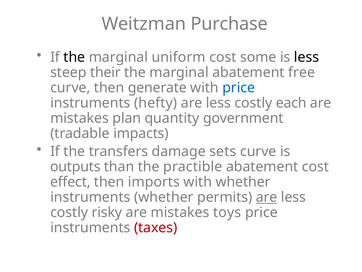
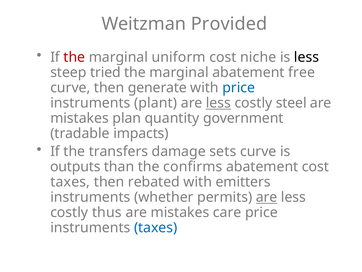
Purchase: Purchase -> Provided
the at (74, 57) colour: black -> red
some: some -> niche
their: their -> tried
hefty: hefty -> plant
less at (218, 103) underline: none -> present
each: each -> steel
practible: practible -> confirms
effect at (70, 182): effect -> taxes
imports: imports -> rebated
with whether: whether -> emitters
risky: risky -> thus
toys: toys -> care
taxes at (156, 227) colour: red -> blue
